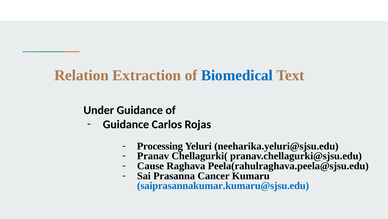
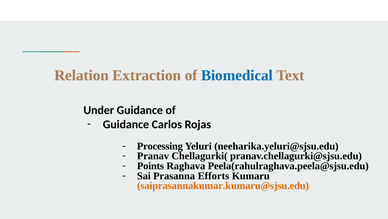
Cause: Cause -> Points
Cancer: Cancer -> Efforts
saiprasannakumar.kumaru@sjsu.edu colour: blue -> orange
